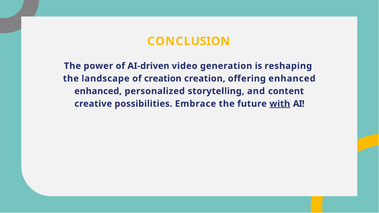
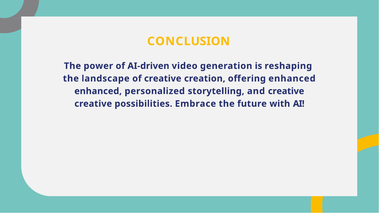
of creation: creation -> creative
and content: content -> creative
with underline: present -> none
